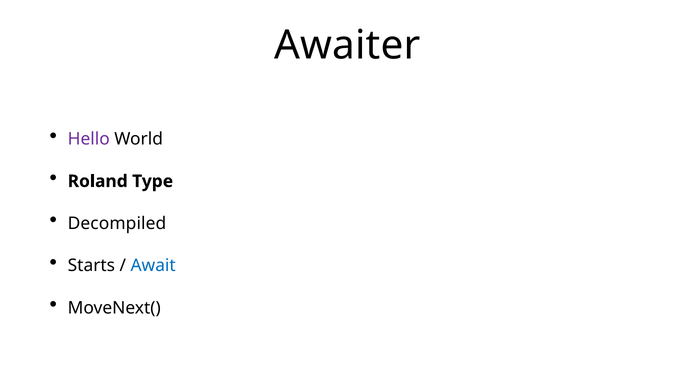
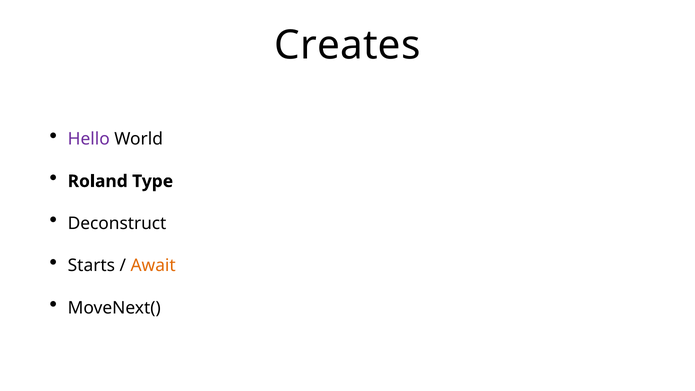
Awaiter: Awaiter -> Creates
Decompiled: Decompiled -> Deconstruct
Await colour: blue -> orange
